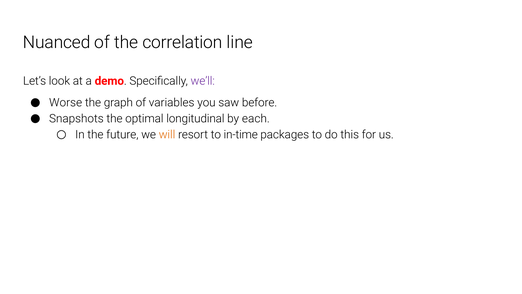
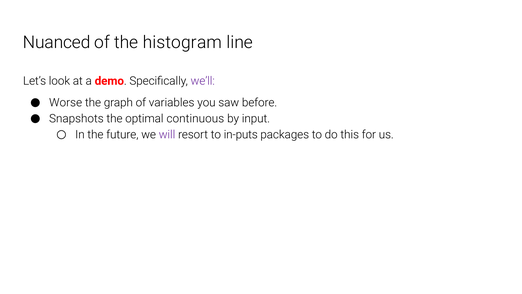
correlation: correlation -> histogram
longitudinal: longitudinal -> continuous
each: each -> input
will colour: orange -> purple
in-time: in-time -> in-puts
